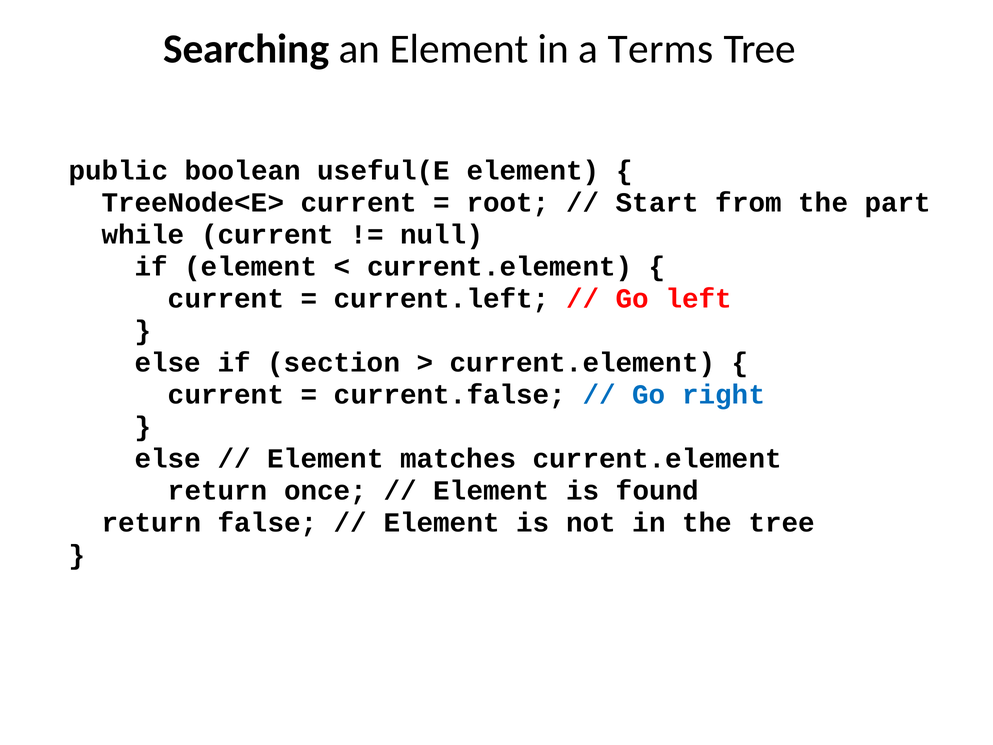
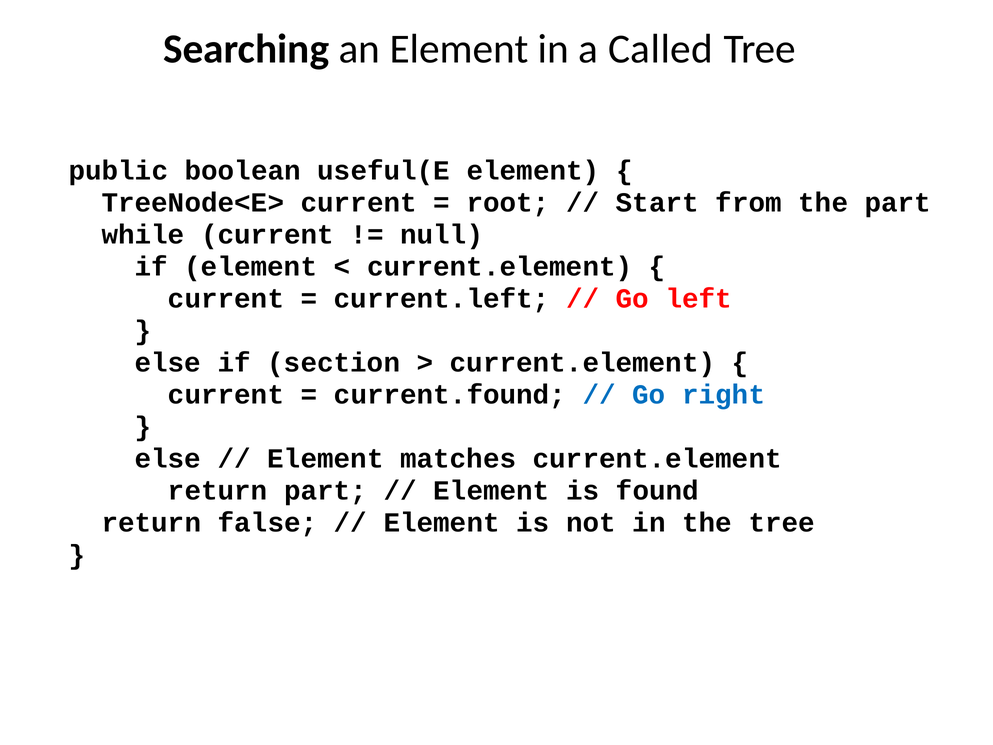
Terms: Terms -> Called
current.false: current.false -> current.found
return once: once -> part
